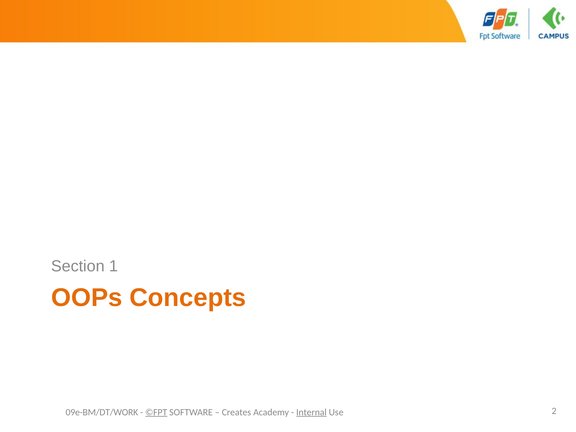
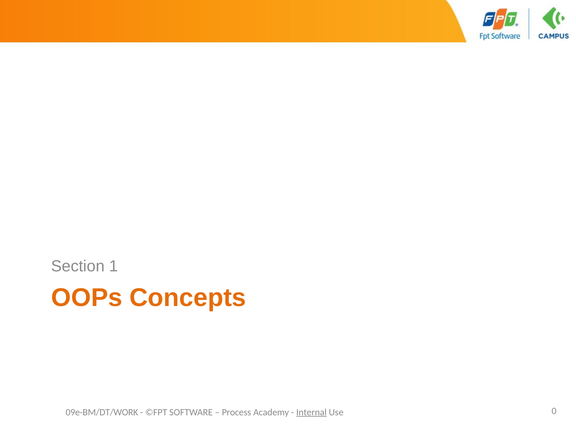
©FPT underline: present -> none
Creates: Creates -> Process
2: 2 -> 0
